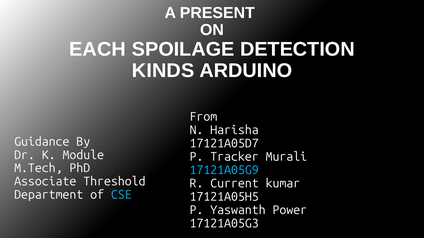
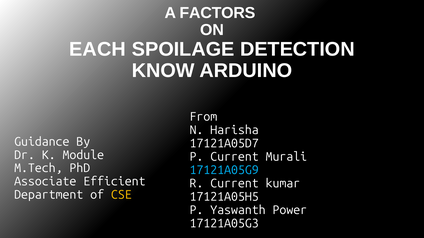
PRESENT: PRESENT -> FACTORS
KINDS: KINDS -> KNOW
P Tracker: Tracker -> Current
Threshold: Threshold -> Efficient
CSE colour: light blue -> yellow
